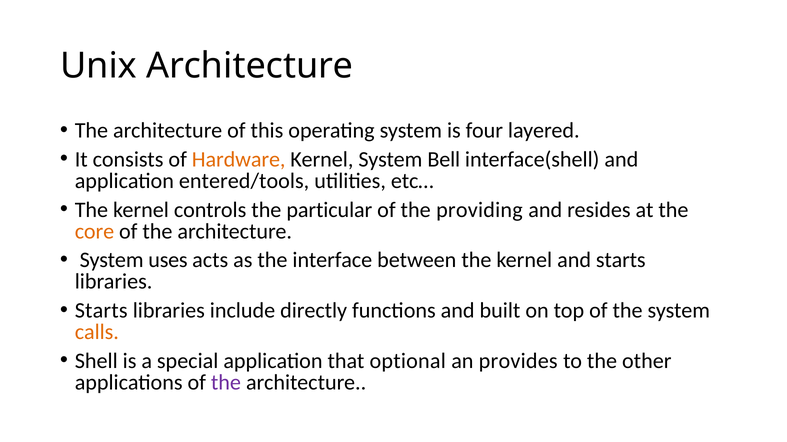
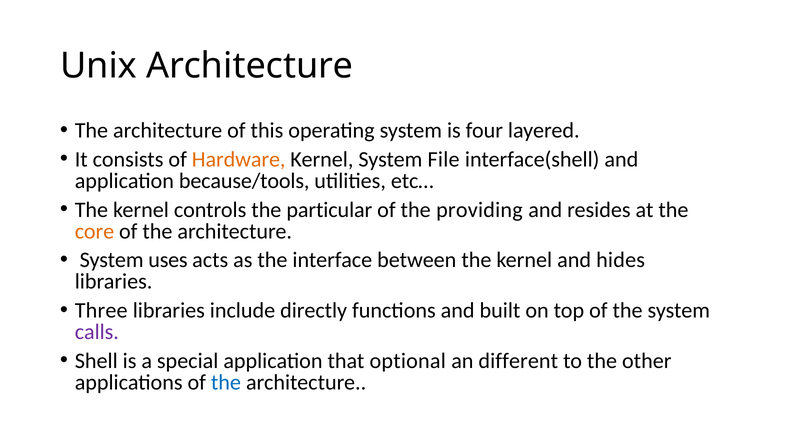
Bell: Bell -> File
entered/tools: entered/tools -> because/tools
and starts: starts -> hides
Starts at (101, 311): Starts -> Three
calls colour: orange -> purple
provides: provides -> different
the at (226, 383) colour: purple -> blue
